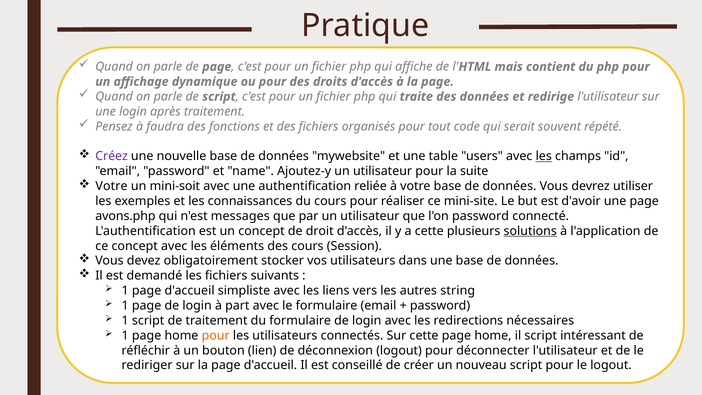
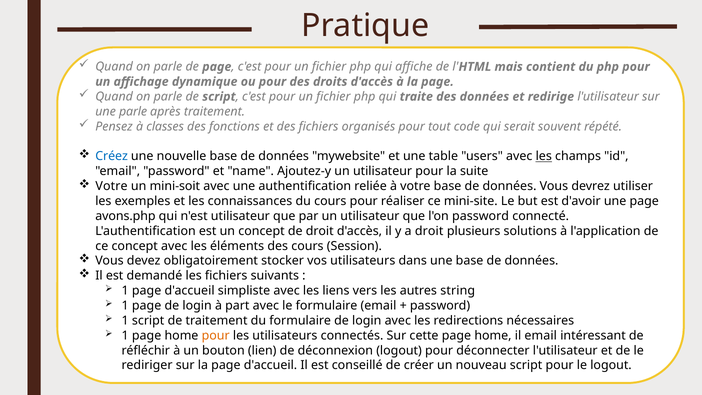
une login: login -> parle
faudra: faudra -> classes
Créez colour: purple -> blue
n'est messages: messages -> utilisateur
a cette: cette -> droit
solutions underline: present -> none
il script: script -> email
